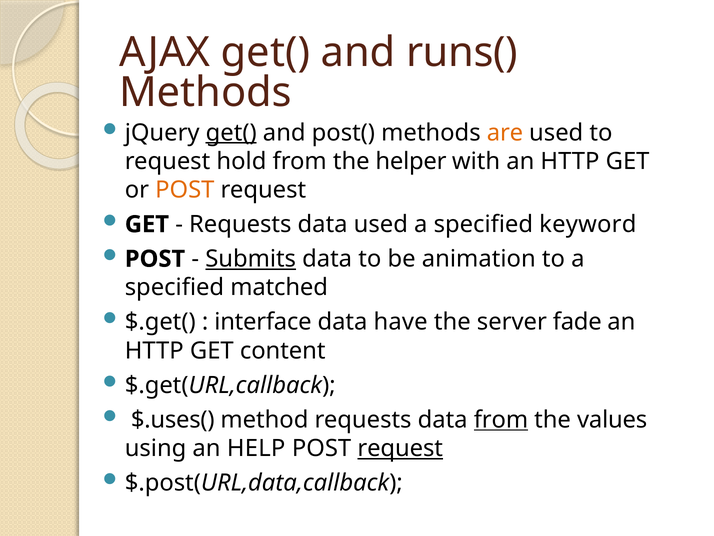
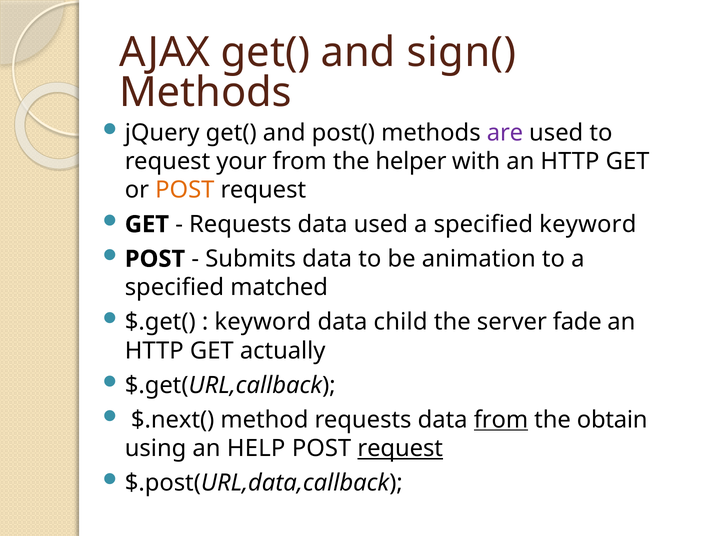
runs(: runs( -> sign(
get( at (231, 133) underline: present -> none
are colour: orange -> purple
hold: hold -> your
Submits underline: present -> none
interface at (263, 322): interface -> keyword
have: have -> child
content: content -> actually
$.uses(: $.uses( -> $.next(
values: values -> obtain
